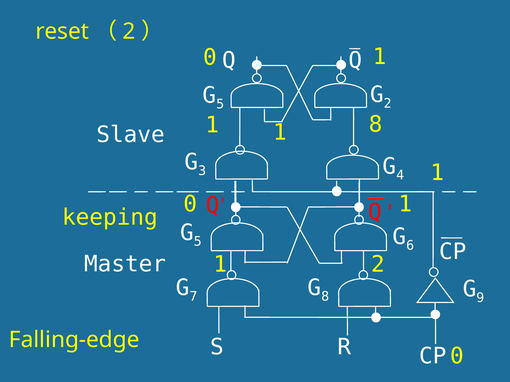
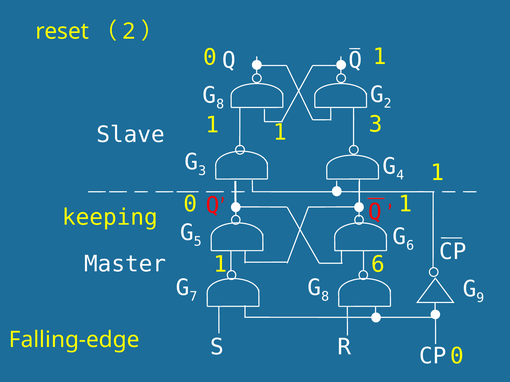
5 at (220, 104): 5 -> 8
1 8: 8 -> 3
1 2: 2 -> 6
